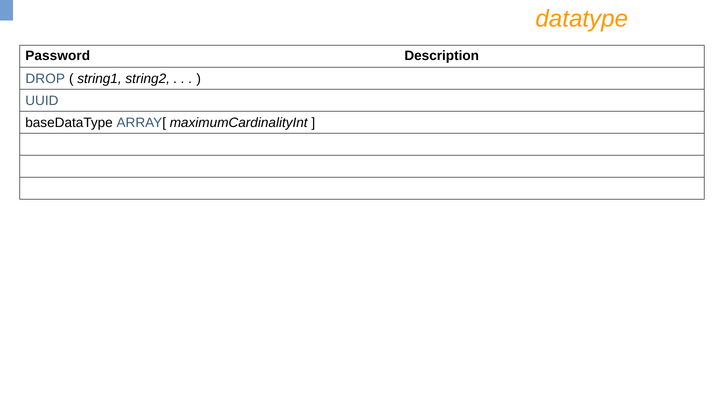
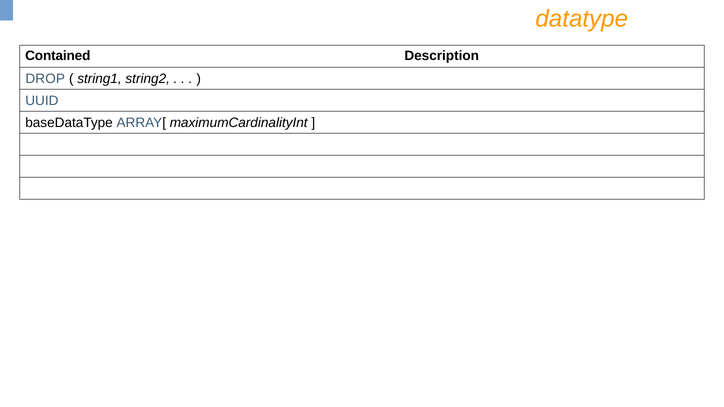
Password: Password -> Contained
